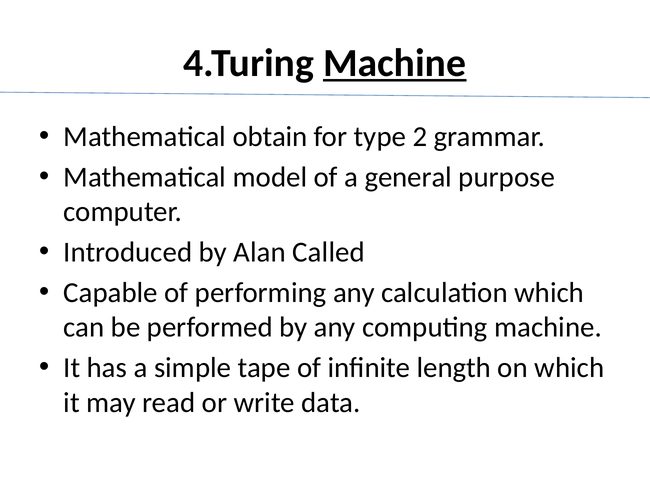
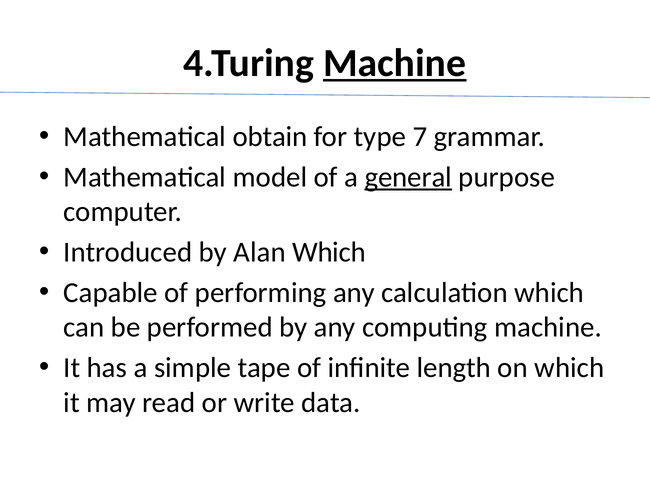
2: 2 -> 7
general underline: none -> present
Alan Called: Called -> Which
